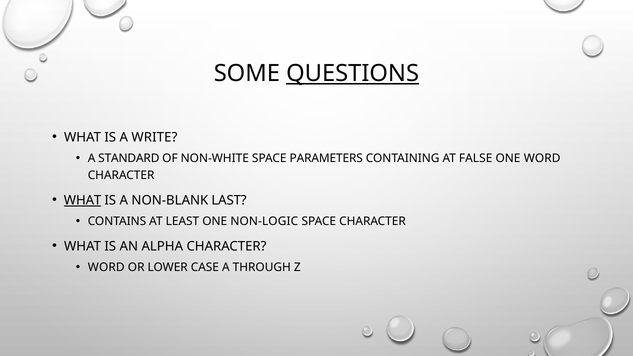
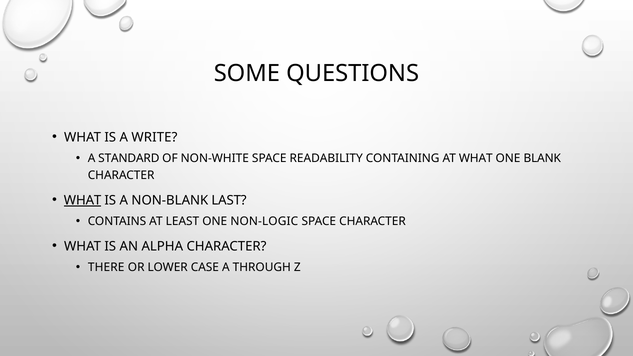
QUESTIONS underline: present -> none
PARAMETERS: PARAMETERS -> READABILITY
AT FALSE: FALSE -> WHAT
ONE WORD: WORD -> BLANK
WORD at (106, 267): WORD -> THERE
